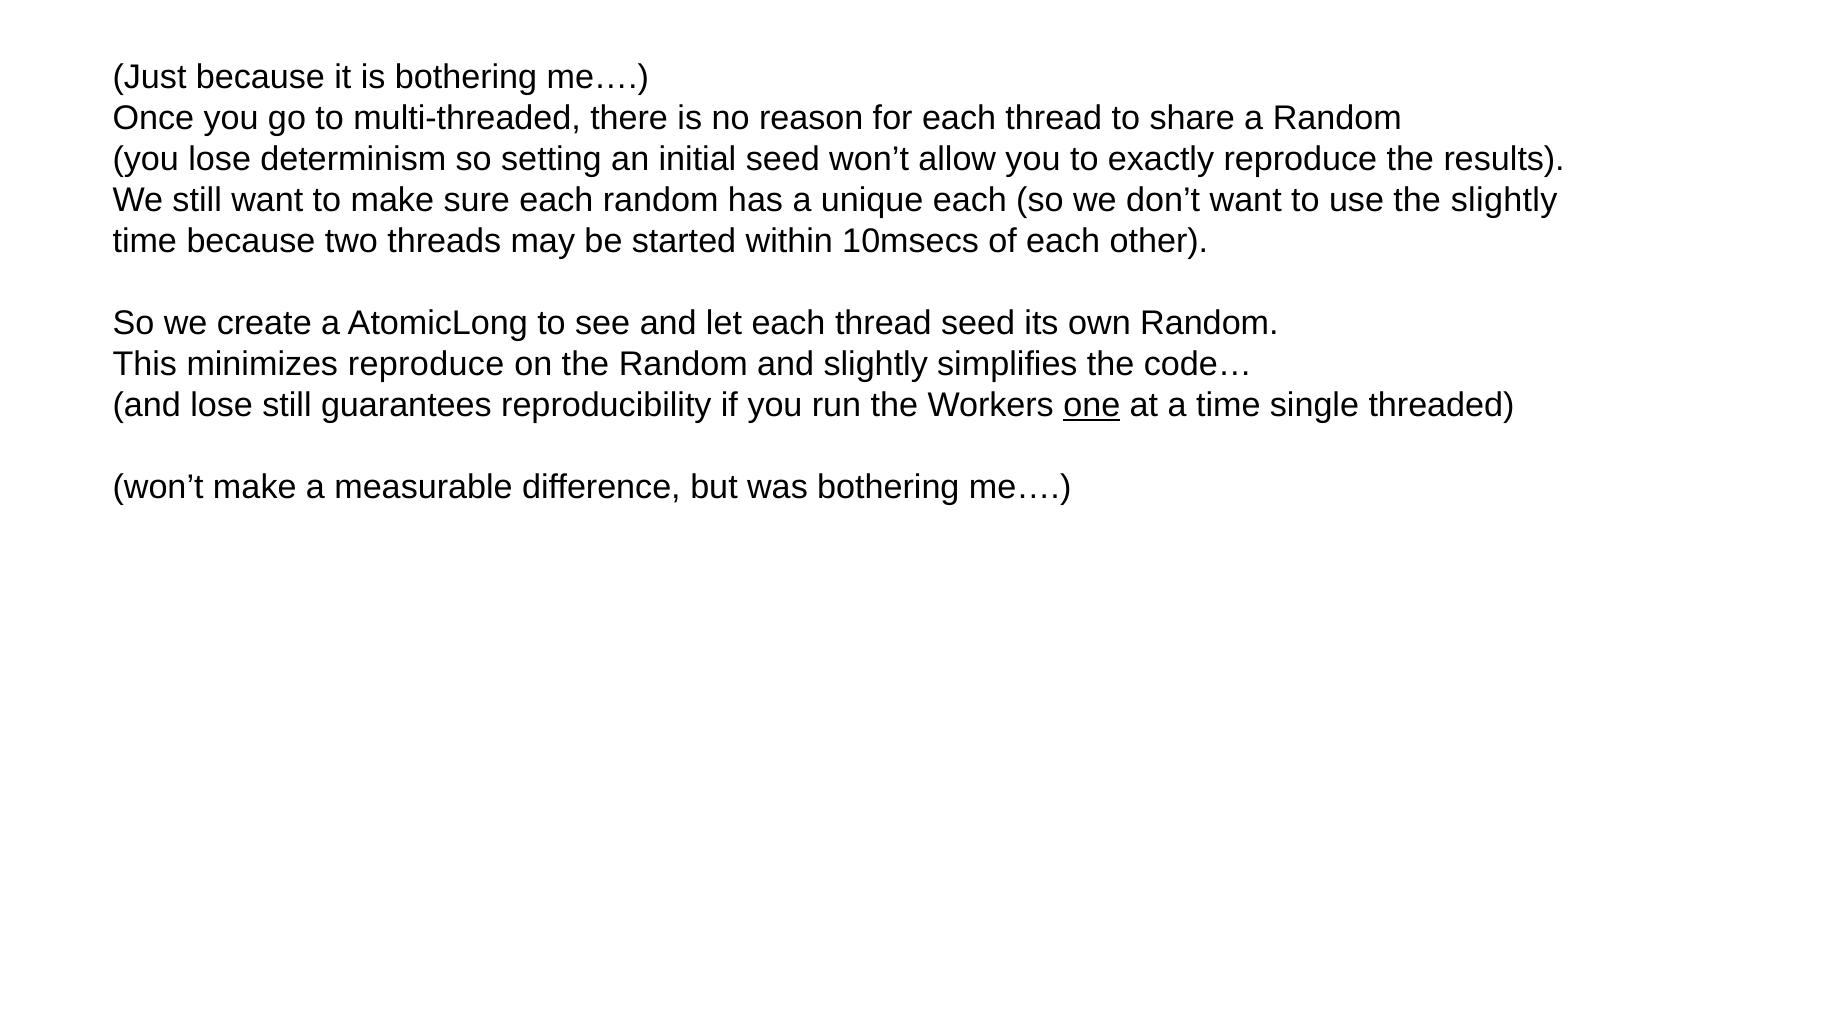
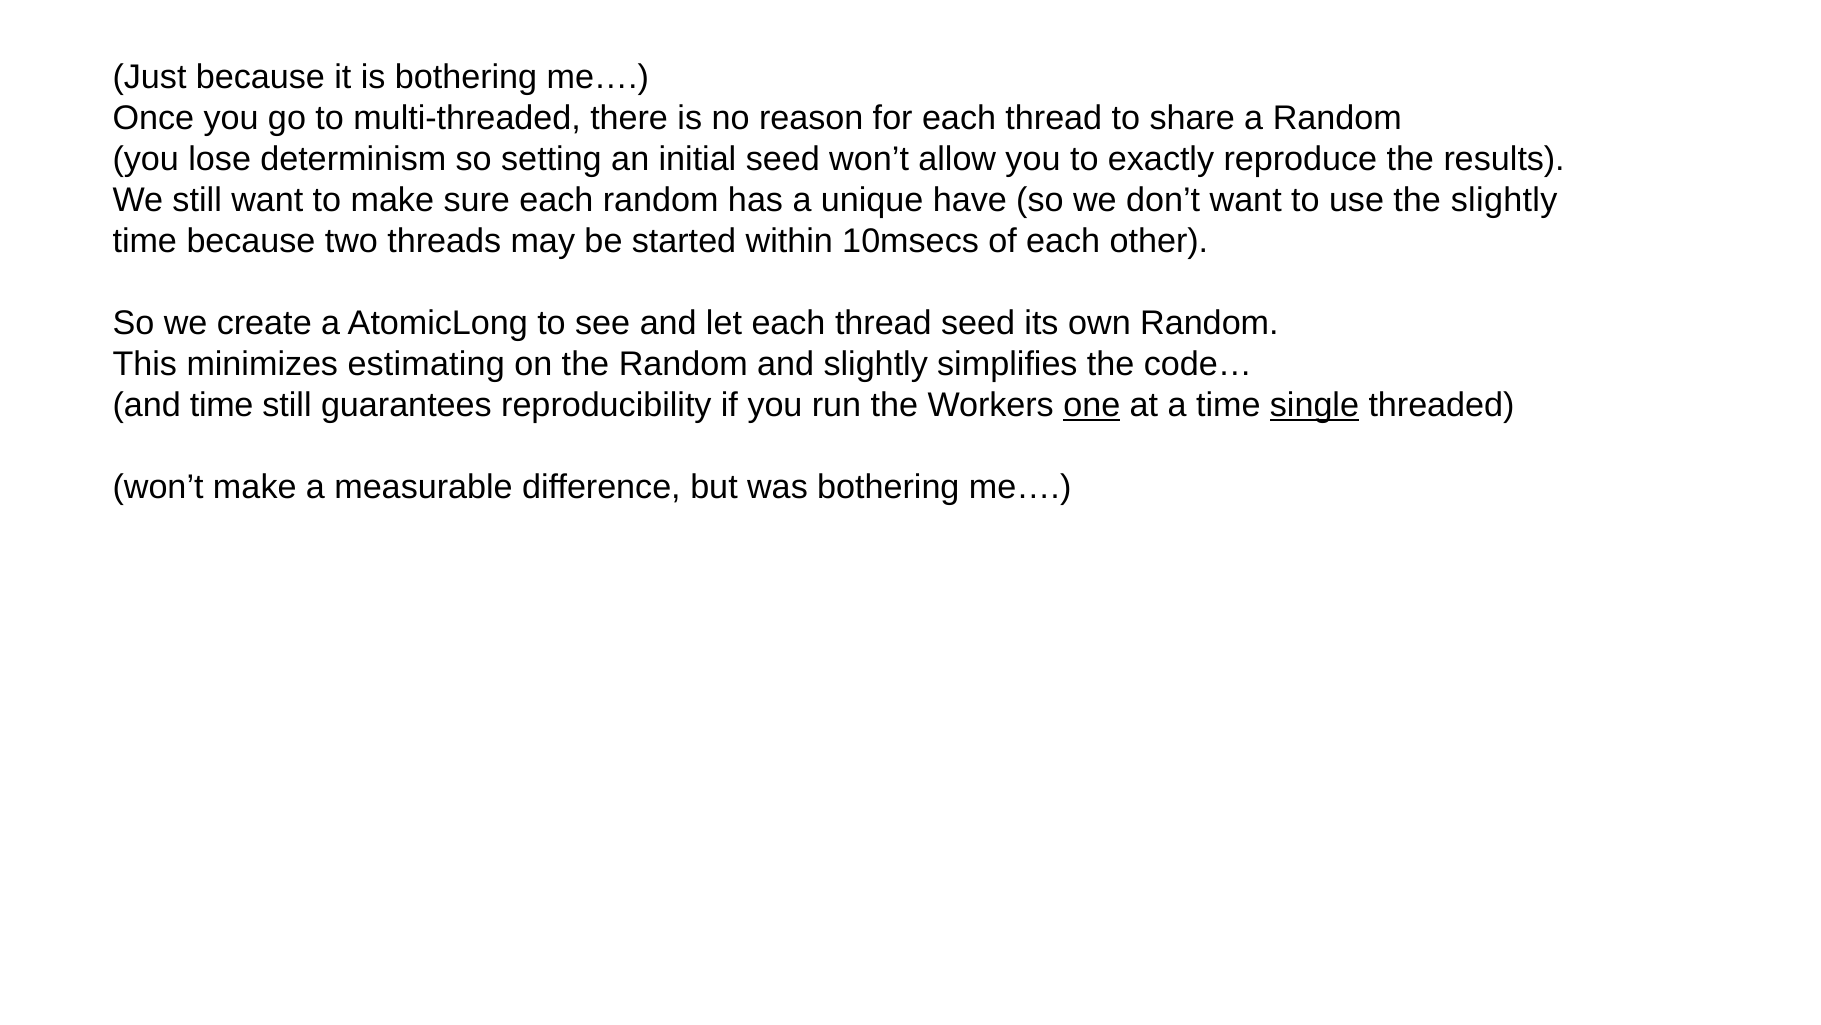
unique each: each -> have
minimizes reproduce: reproduce -> estimating
and lose: lose -> time
single underline: none -> present
